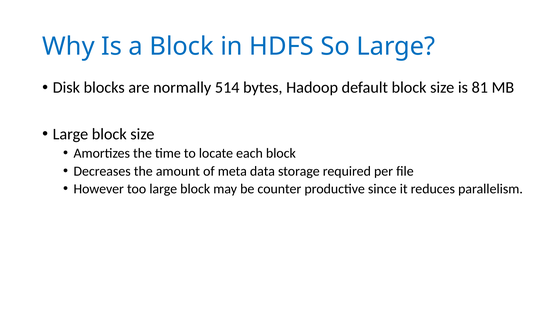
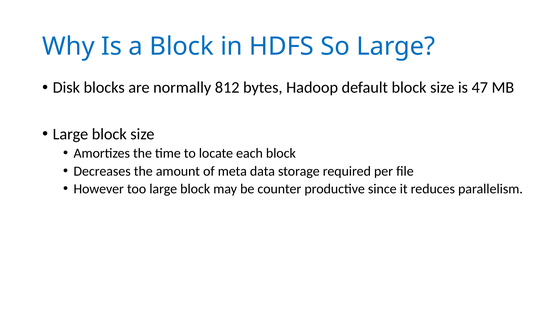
514: 514 -> 812
81: 81 -> 47
